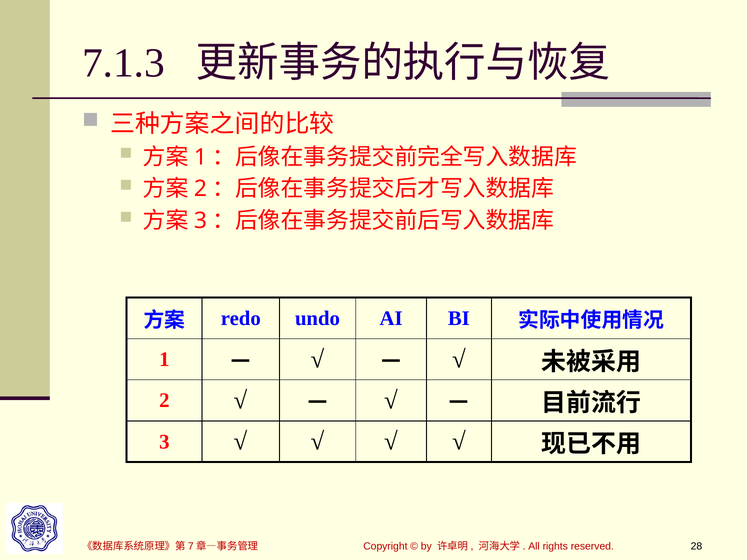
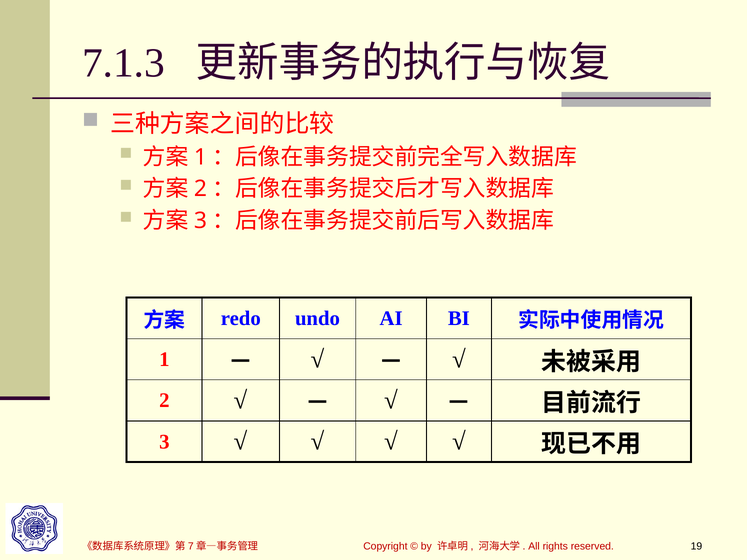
28: 28 -> 19
